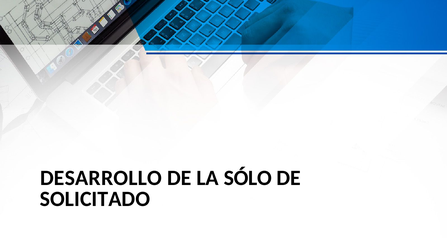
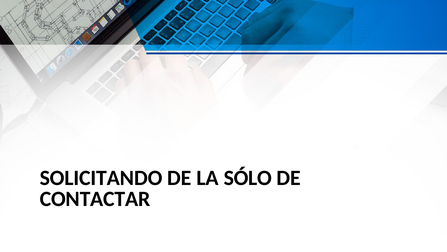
DESARROLLO: DESARROLLO -> SOLICITANDO
SOLICITADO: SOLICITADO -> CONTACTAR
